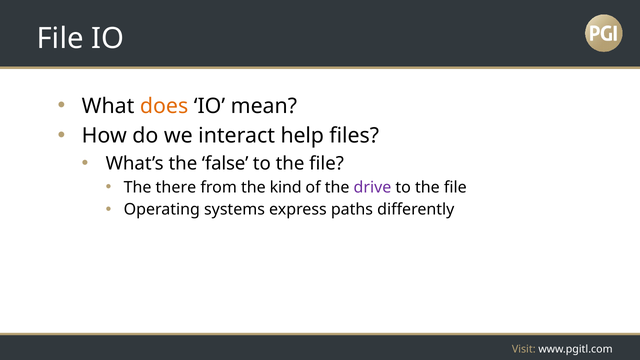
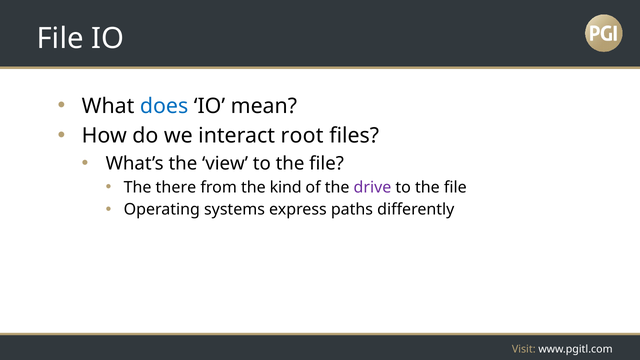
does colour: orange -> blue
help: help -> root
false: false -> view
